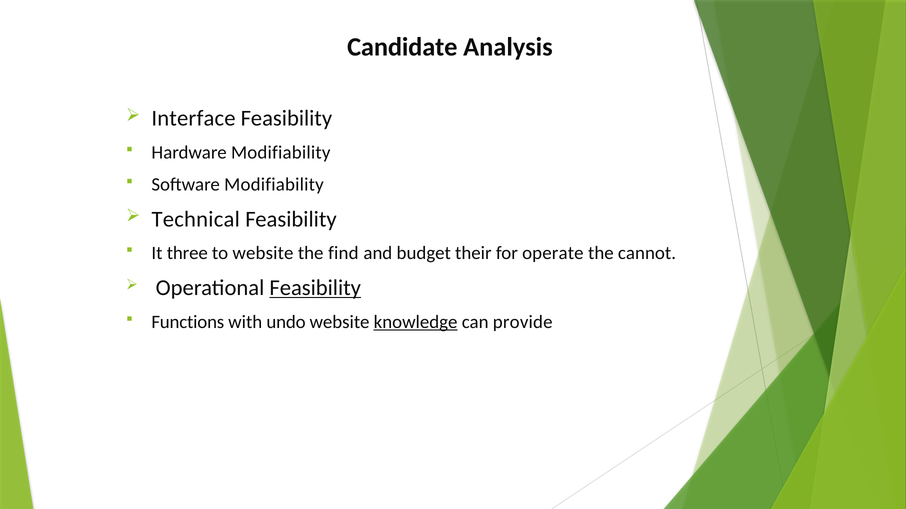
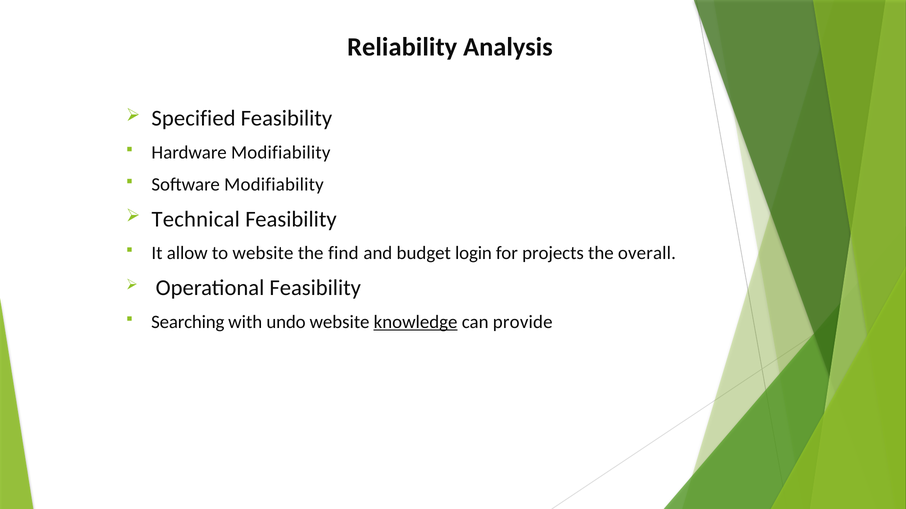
Candidate: Candidate -> Reliability
Interface: Interface -> Specified
three: three -> allow
their: their -> login
operate: operate -> projects
cannot: cannot -> overall
Feasibility at (315, 288) underline: present -> none
Functions: Functions -> Searching
